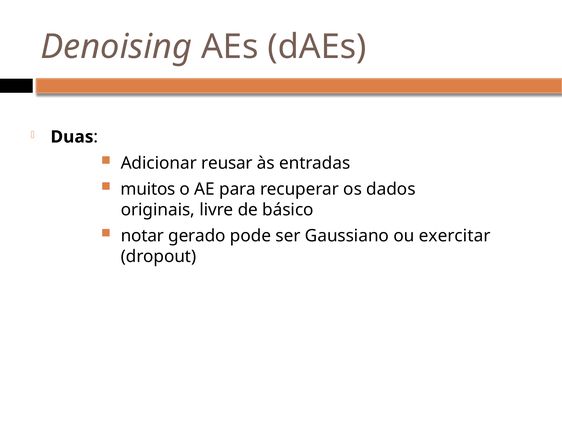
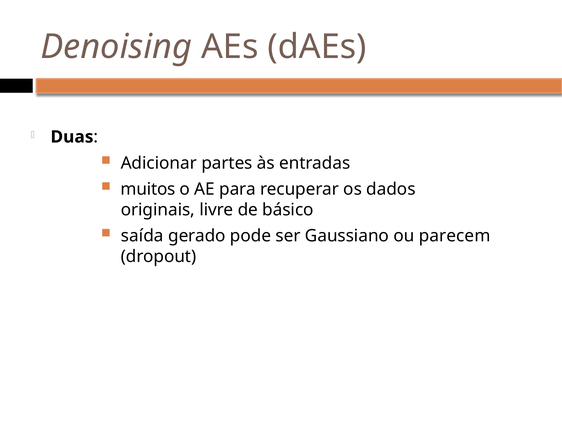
reusar: reusar -> partes
notar: notar -> saída
exercitar: exercitar -> parecem
